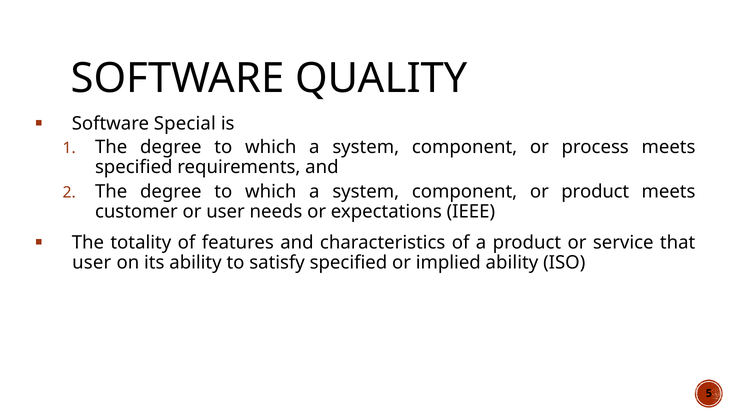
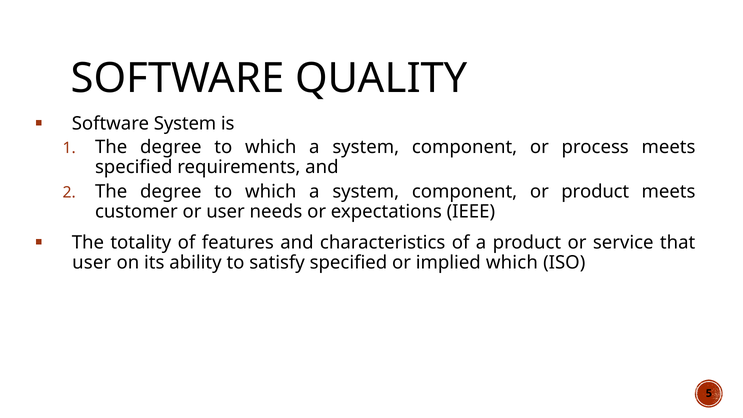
Software Special: Special -> System
implied ability: ability -> which
